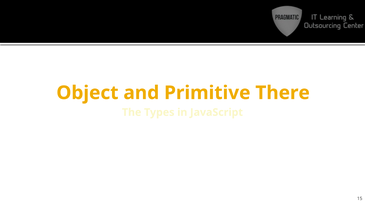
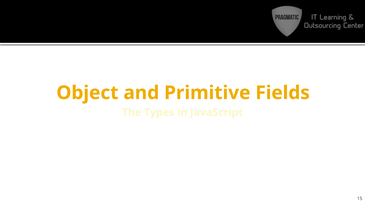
There: There -> Fields
